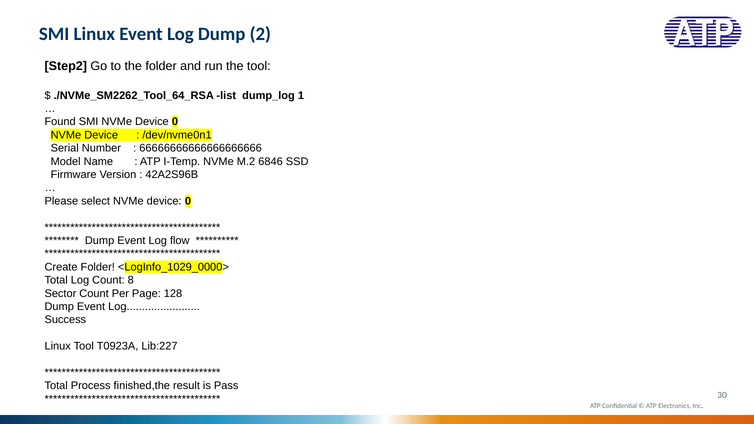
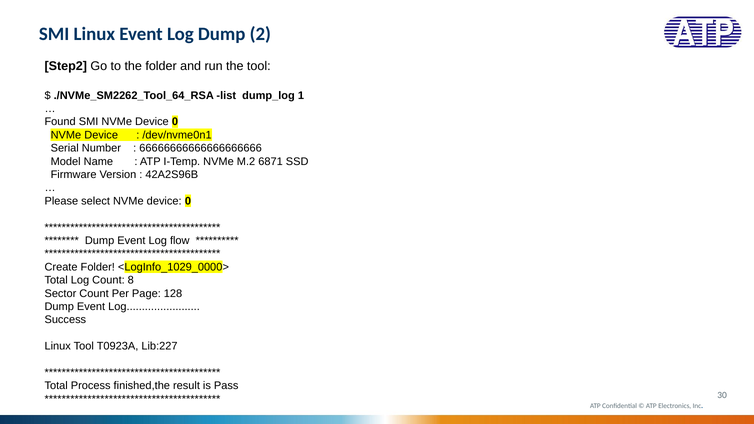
6846: 6846 -> 6871
